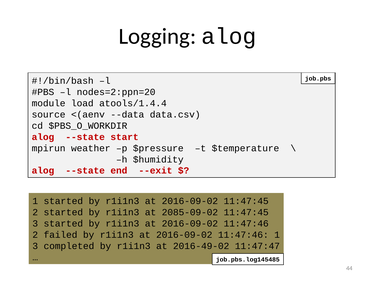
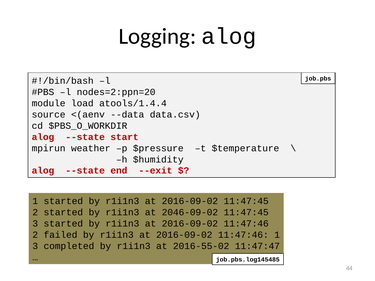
2085-09-02: 2085-09-02 -> 2046-09-02
2016-49-02: 2016-49-02 -> 2016-55-02
